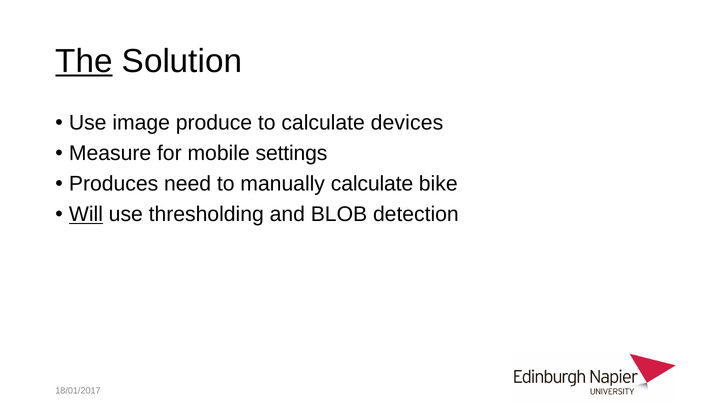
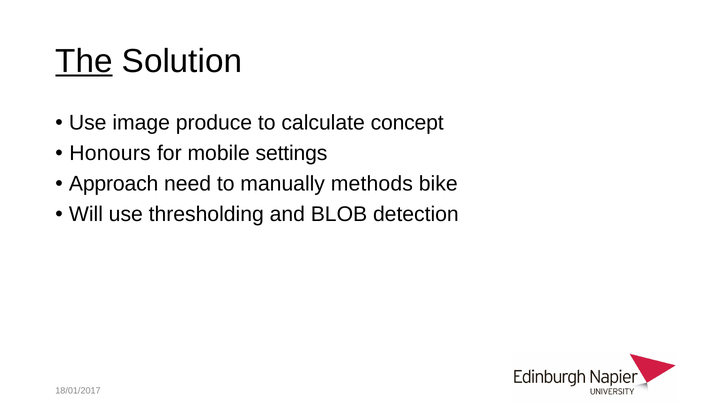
devices: devices -> concept
Measure: Measure -> Honours
Produces: Produces -> Approach
manually calculate: calculate -> methods
Will underline: present -> none
